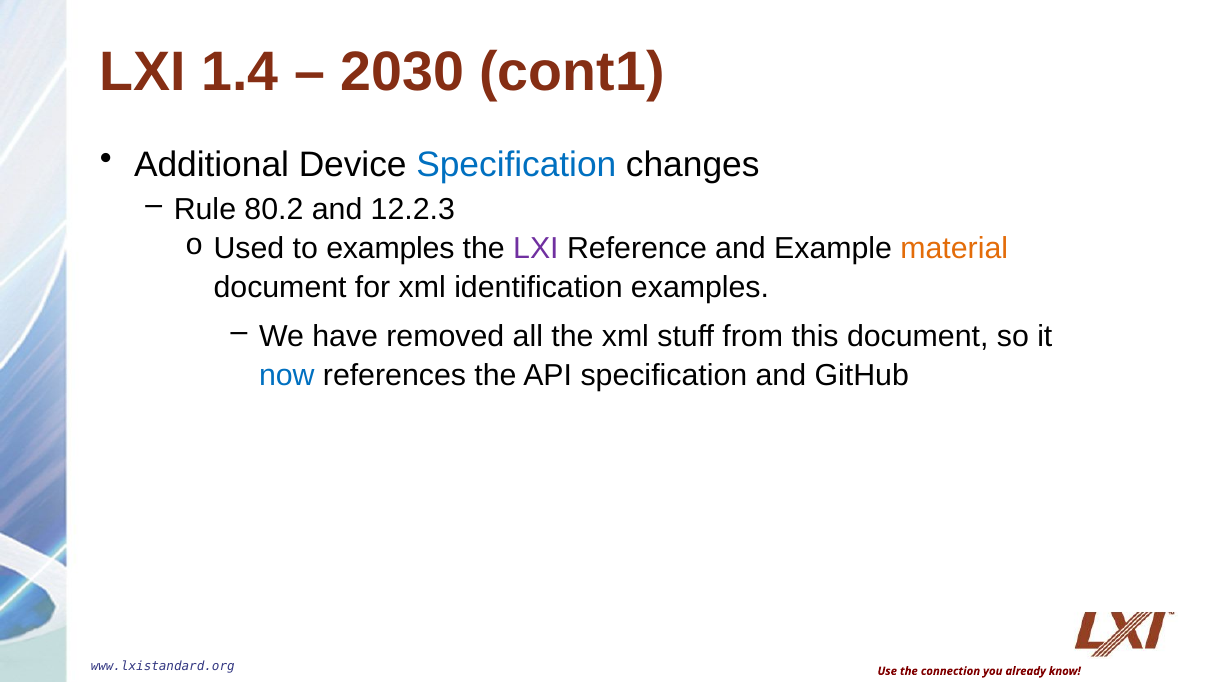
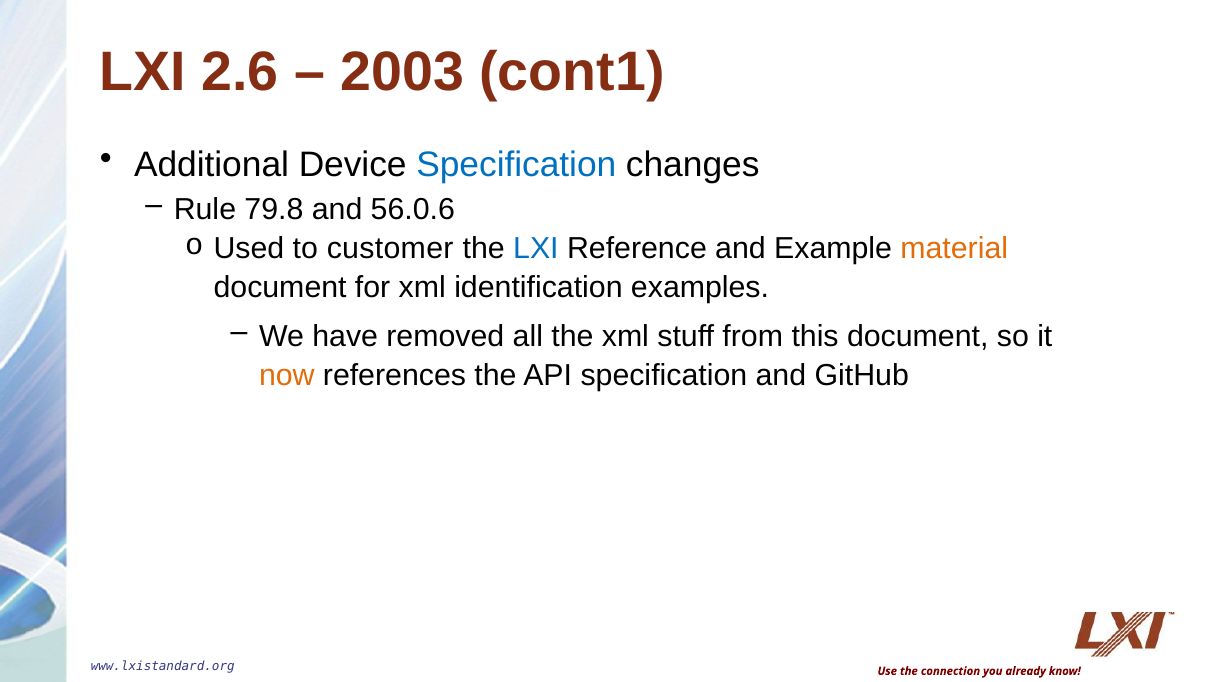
1.4: 1.4 -> 2.6
2030: 2030 -> 2003
80.2: 80.2 -> 79.8
12.2.3: 12.2.3 -> 56.0.6
to examples: examples -> customer
LXI at (536, 249) colour: purple -> blue
now colour: blue -> orange
